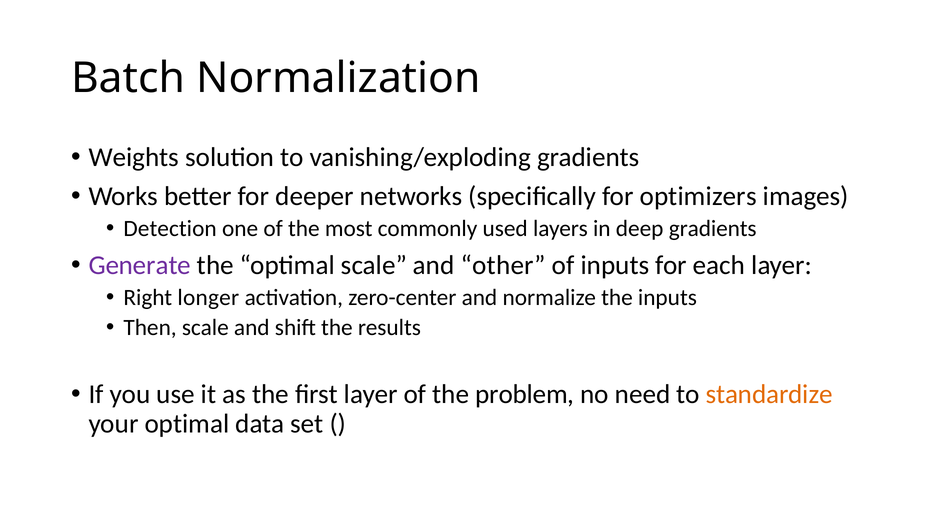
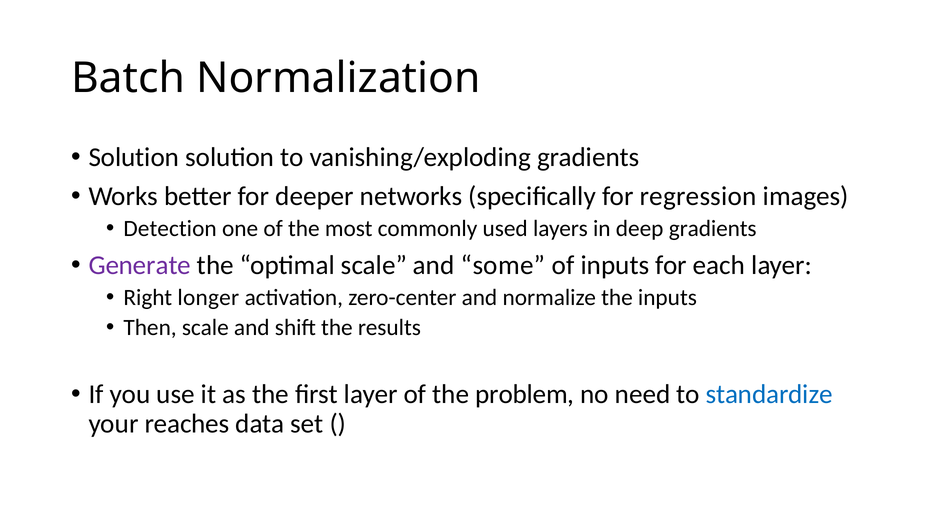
Weights at (134, 158): Weights -> Solution
optimizers: optimizers -> regression
other: other -> some
standardize colour: orange -> blue
your optimal: optimal -> reaches
